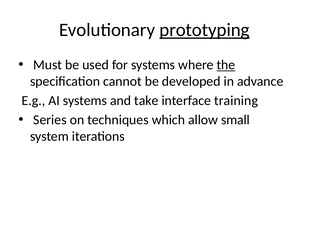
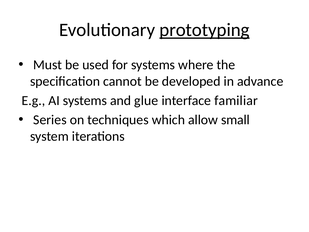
the underline: present -> none
take: take -> glue
training: training -> familiar
